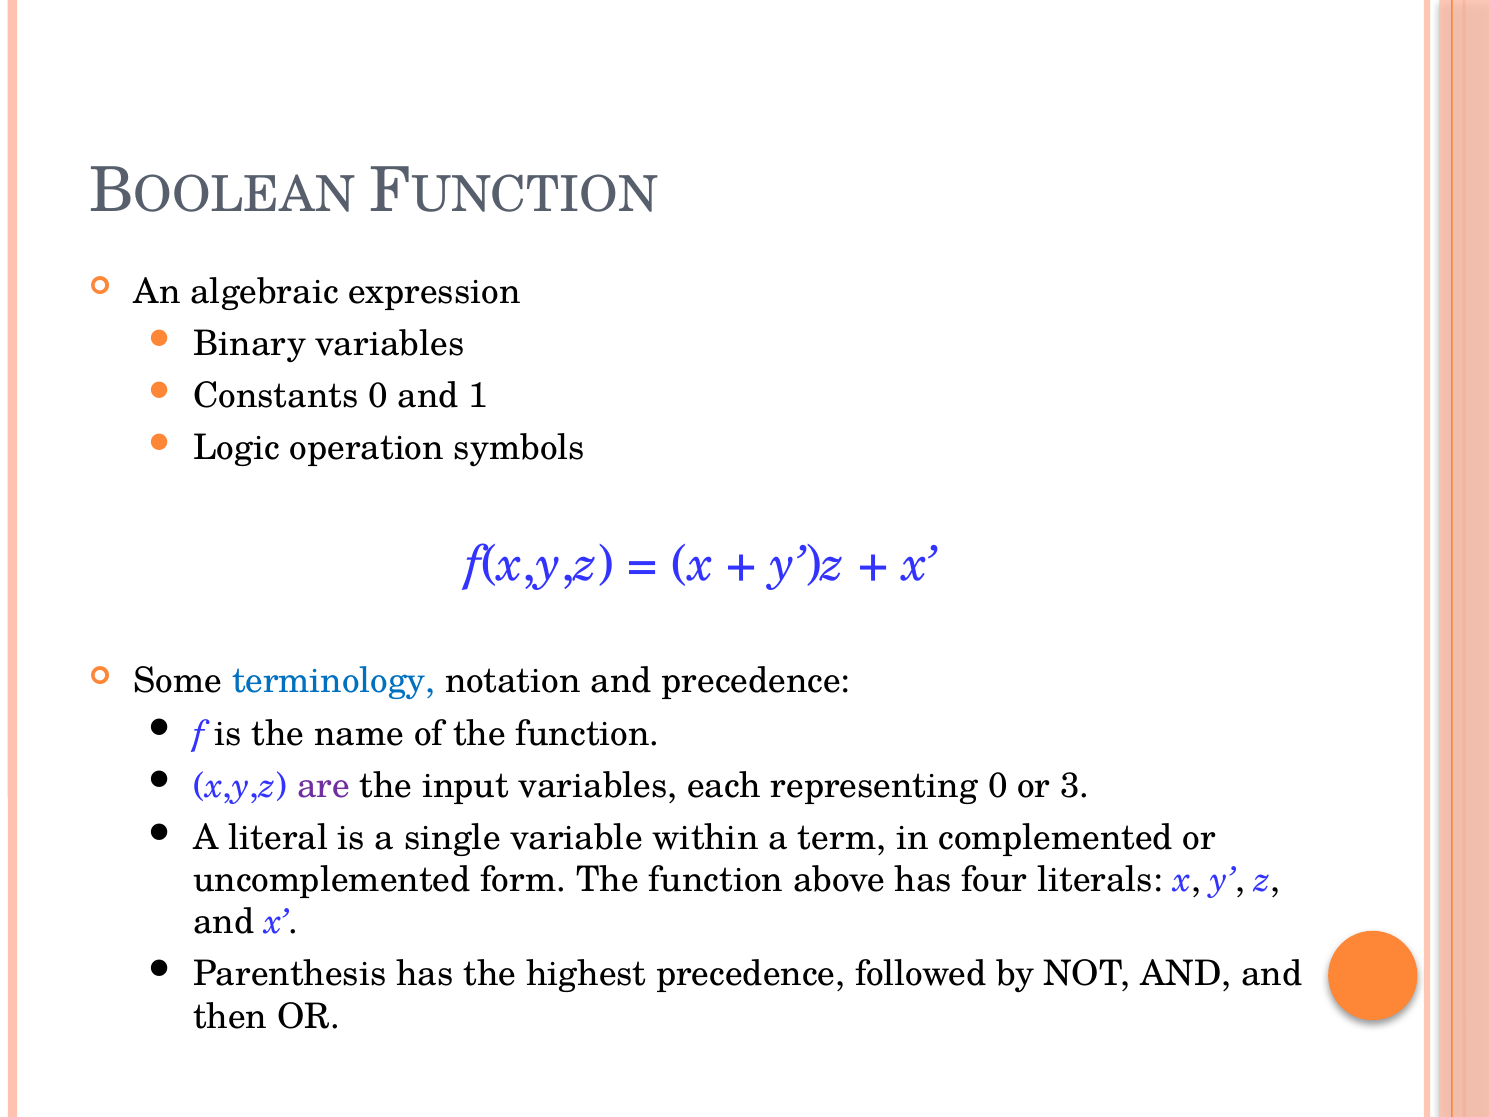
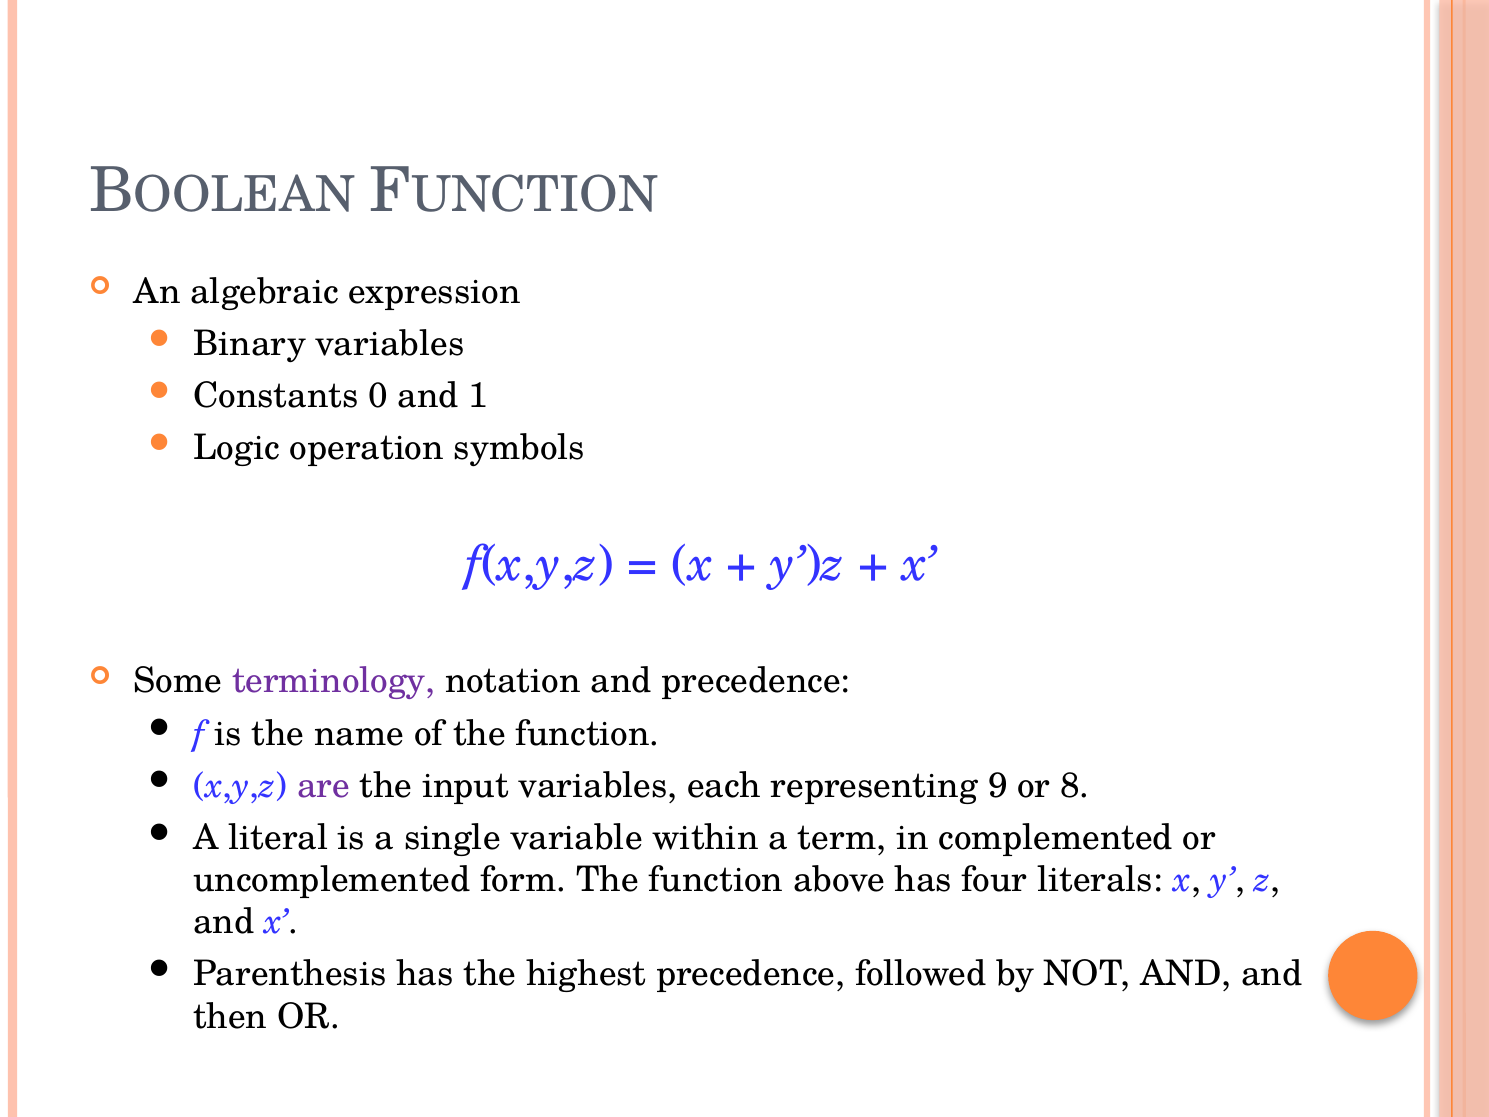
terminology colour: blue -> purple
representing 0: 0 -> 9
3: 3 -> 8
